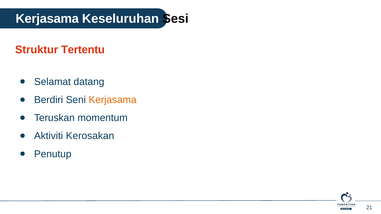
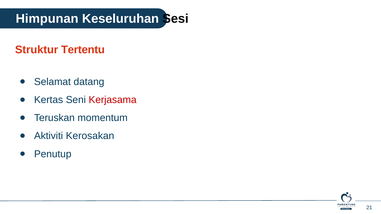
Kerjasama at (47, 19): Kerjasama -> Himpunan
Berdiri: Berdiri -> Kertas
Kerjasama at (113, 100) colour: orange -> red
